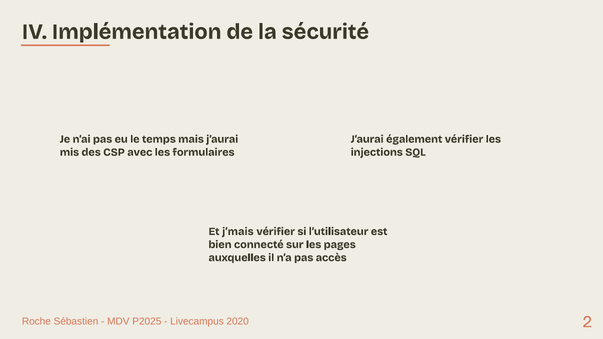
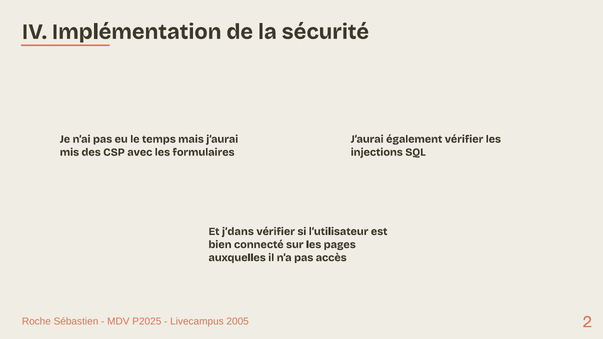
j’mais: j’mais -> j’dans
2020: 2020 -> 2005
